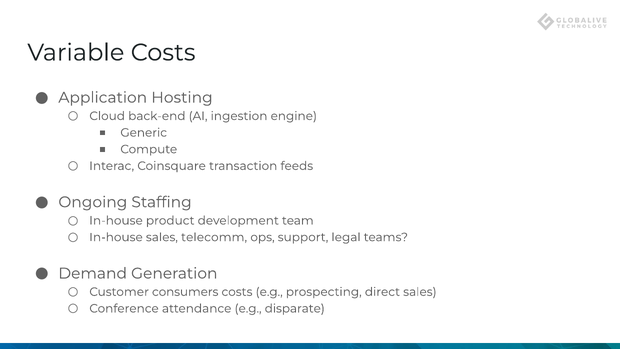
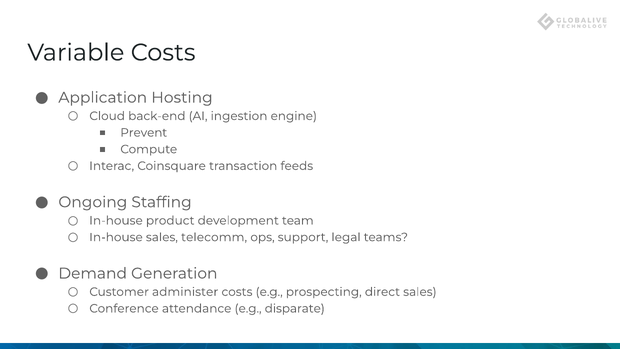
Generic: Generic -> Prevent
consumers: consumers -> administer
